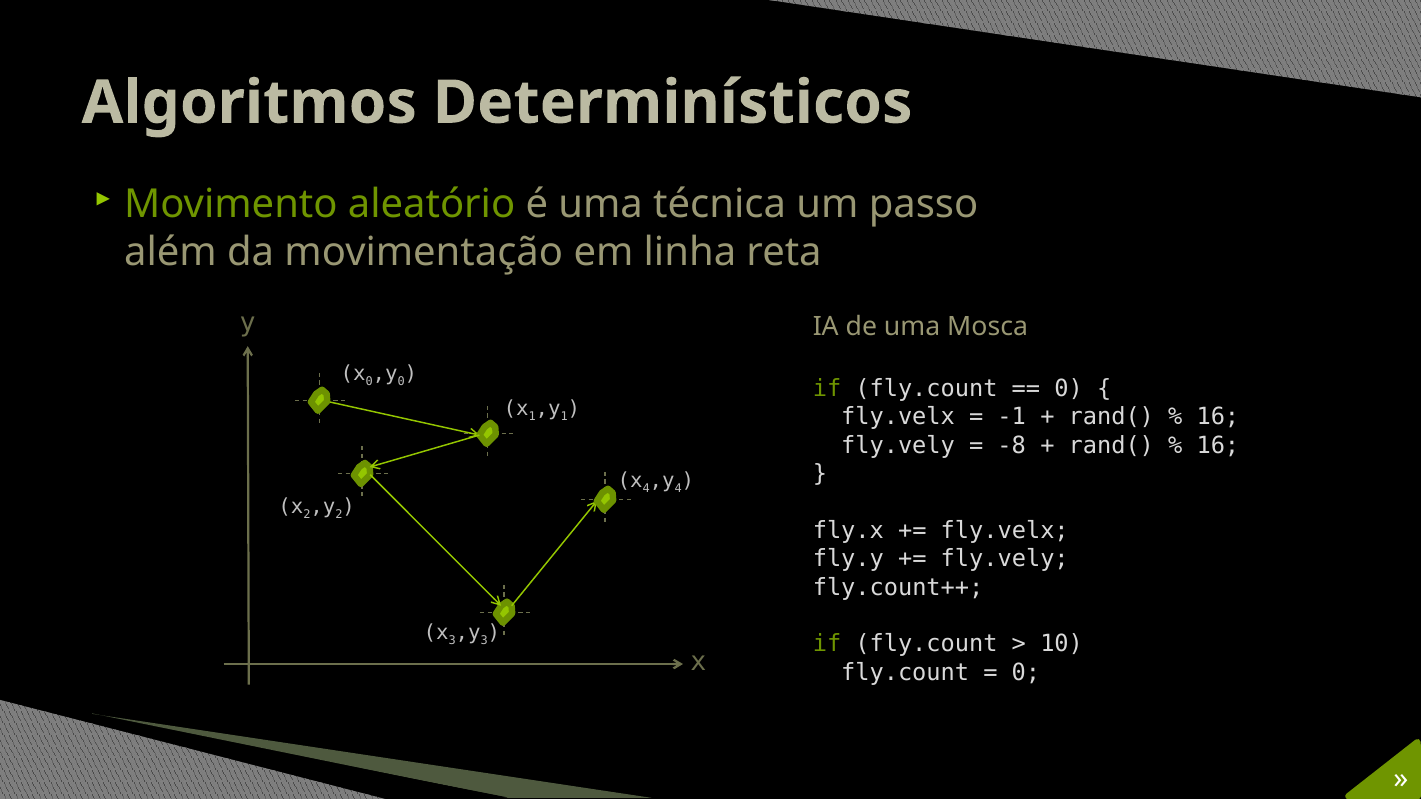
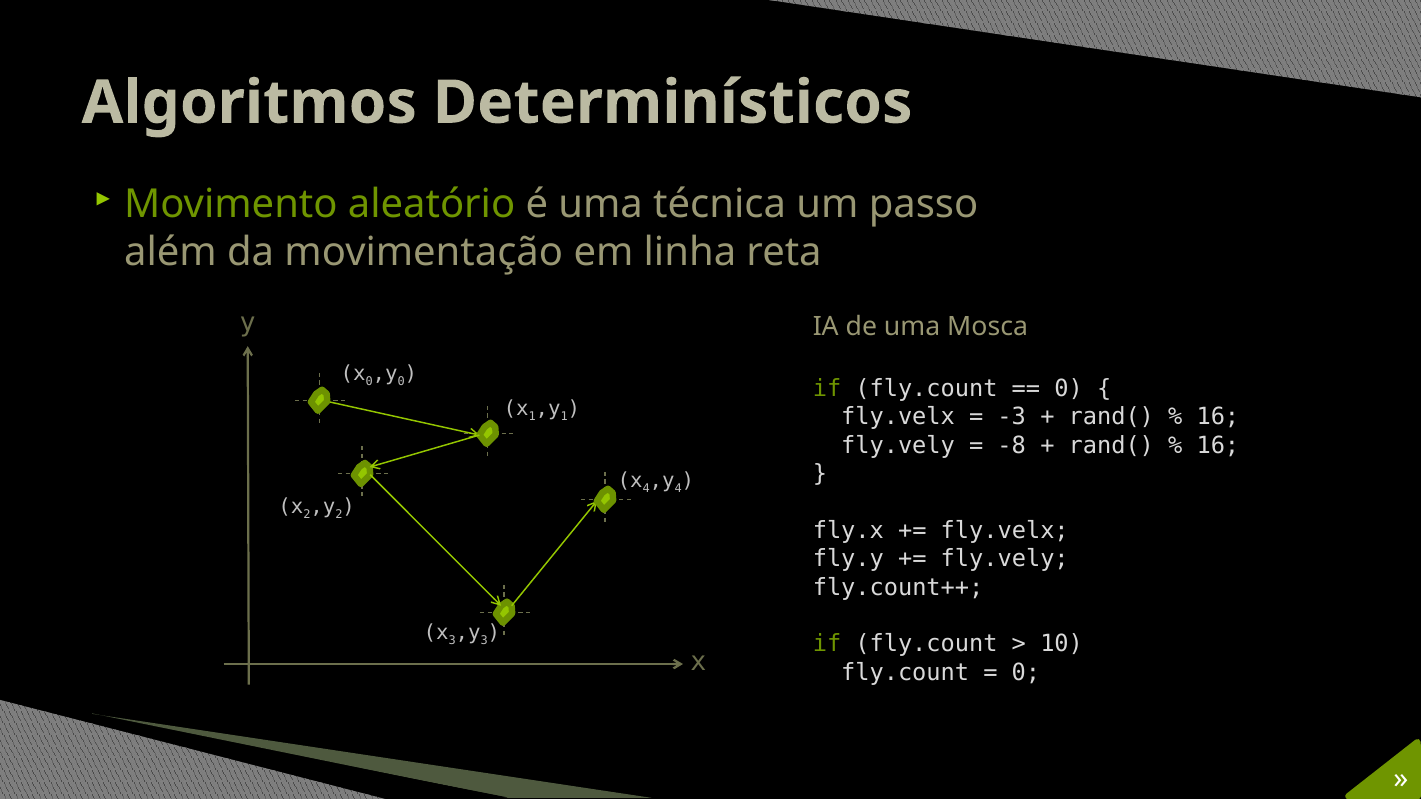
-1: -1 -> -3
